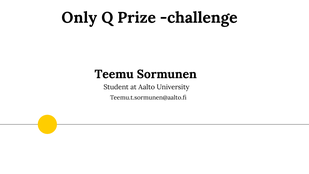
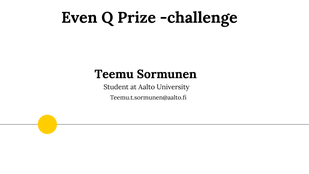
Only: Only -> Even
